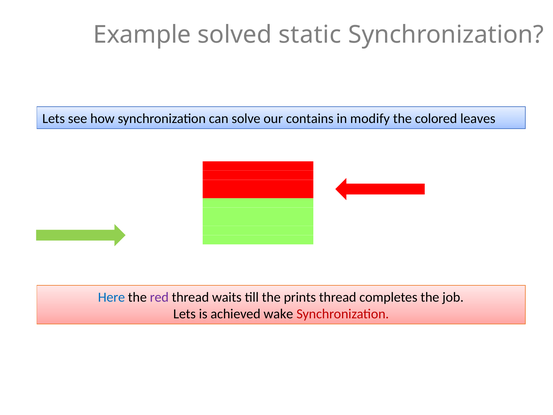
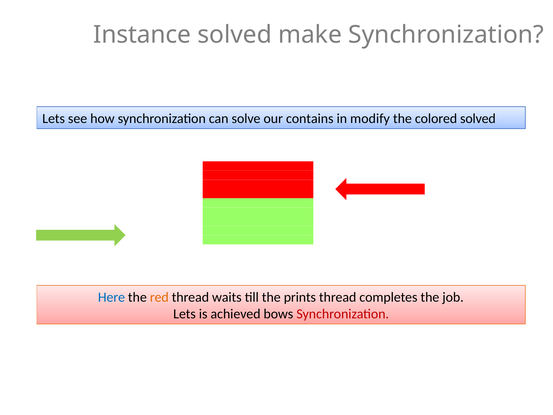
Example: Example -> Instance
static: static -> make
colored leaves: leaves -> solved
red colour: purple -> orange
wake: wake -> bows
